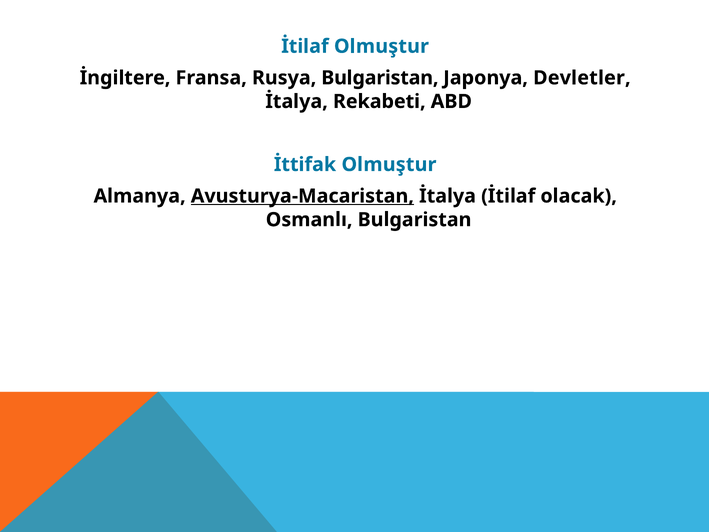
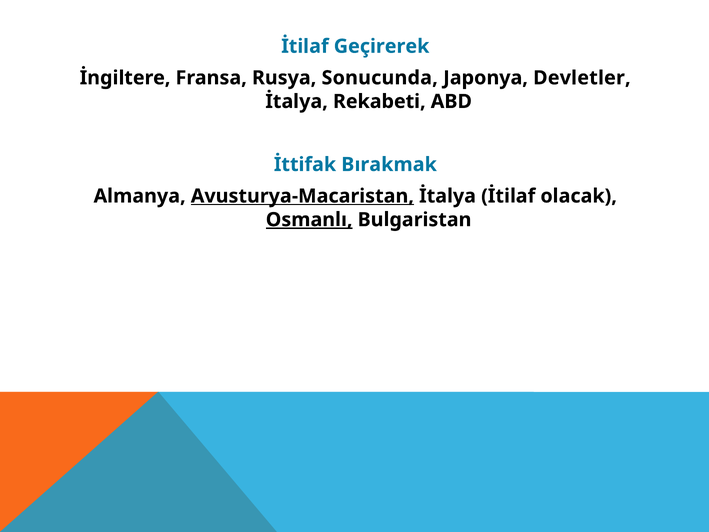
İtilaf Olmuştur: Olmuştur -> Geçirerek
Rusya Bulgaristan: Bulgaristan -> Sonucunda
İttifak Olmuştur: Olmuştur -> Bırakmak
Osmanlı underline: none -> present
